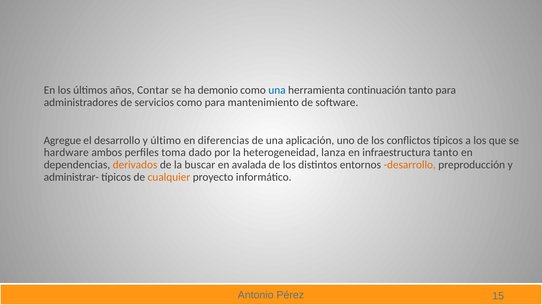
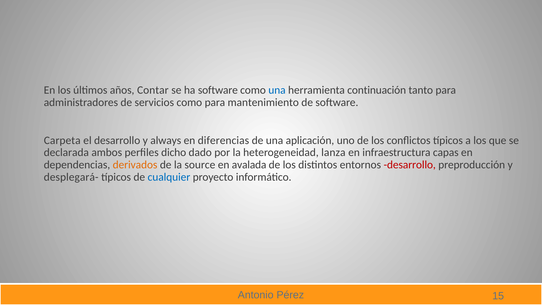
ha demonio: demonio -> software
Agregue: Agregue -> Carpeta
último: último -> always
hardware: hardware -> declarada
toma: toma -> dicho
infraestructura tanto: tanto -> capas
buscar: buscar -> source
desarrollo at (410, 165) colour: orange -> red
administrar-: administrar- -> desplegará-
cualquier colour: orange -> blue
